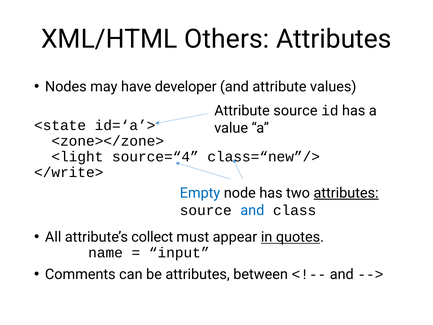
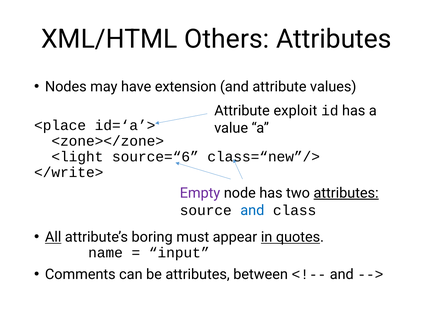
developer: developer -> extension
Attribute source: source -> exploit
<state: <state -> <place
source=“4: source=“4 -> source=“6
Empty colour: blue -> purple
All underline: none -> present
collect: collect -> boring
